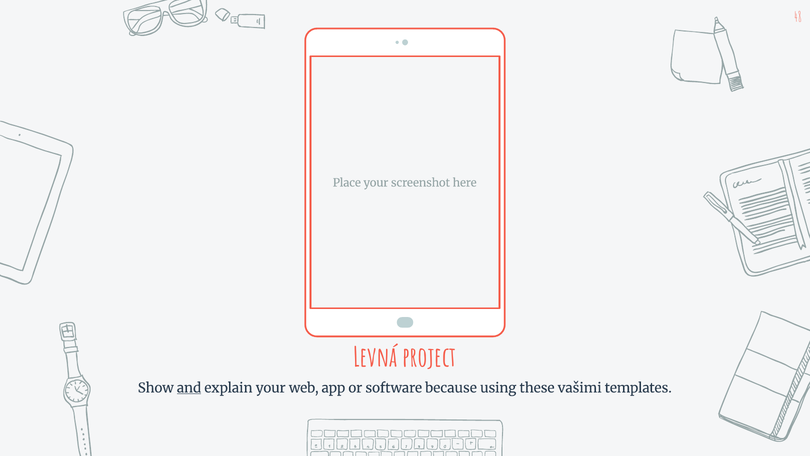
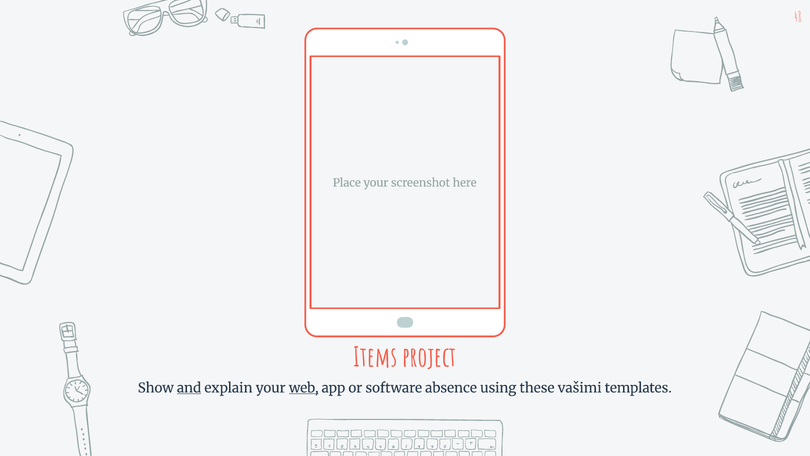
Levná: Levná -> Items
web underline: none -> present
because: because -> absence
